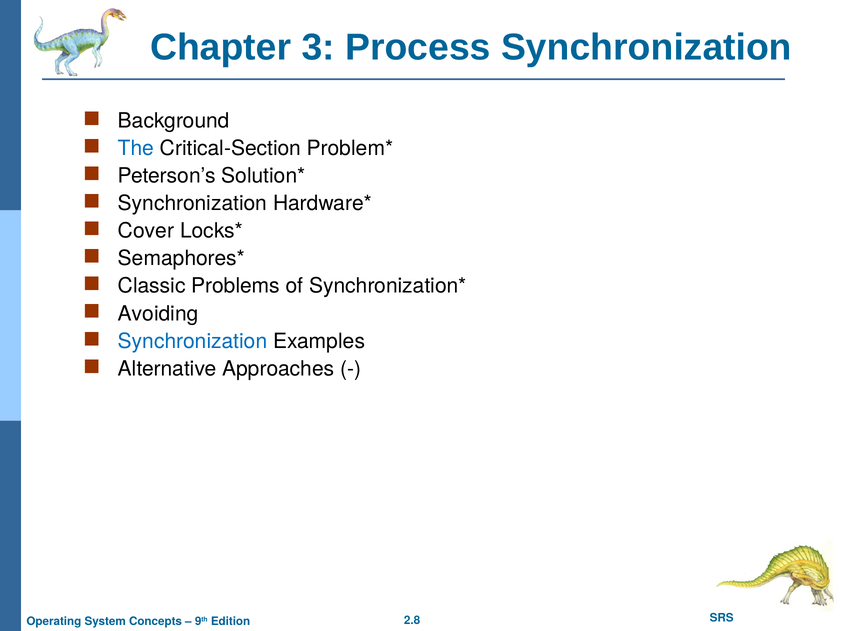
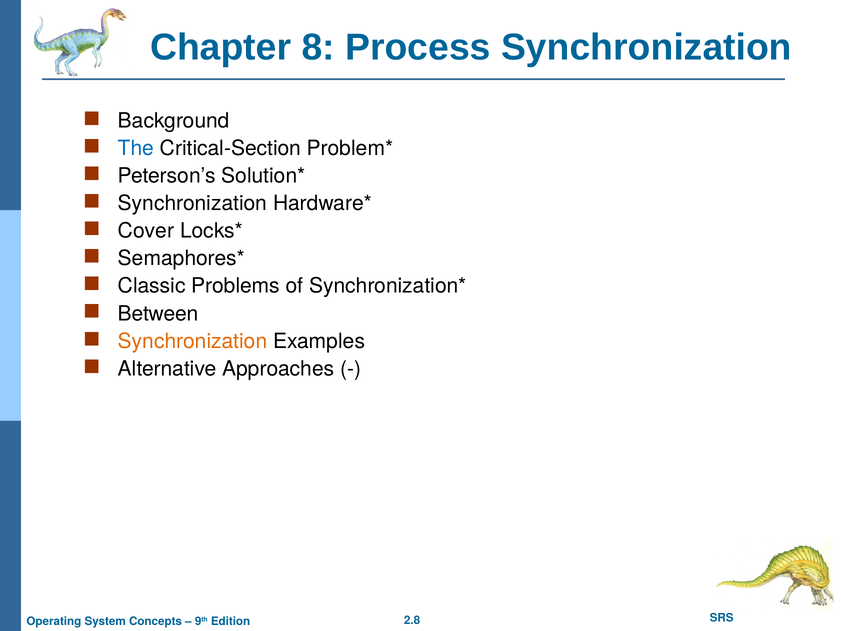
3: 3 -> 8
Avoiding: Avoiding -> Between
Synchronization at (193, 341) colour: blue -> orange
